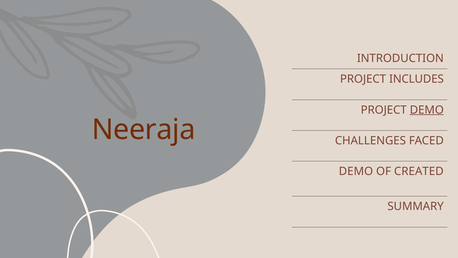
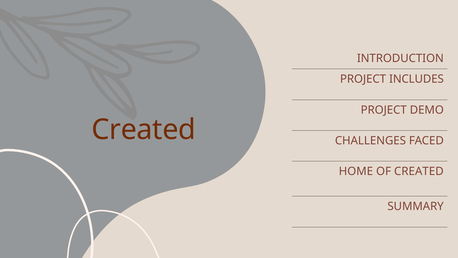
DEMO at (427, 110) underline: present -> none
Neeraja at (144, 129): Neeraja -> Created
DEMO at (356, 171): DEMO -> HOME
